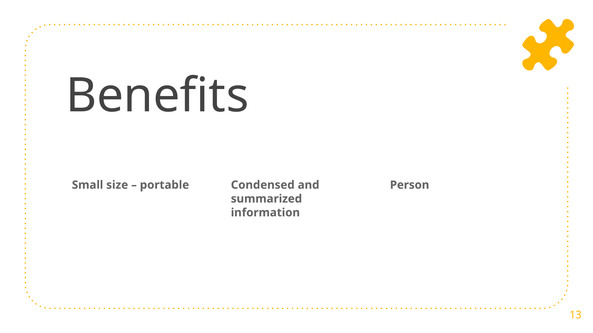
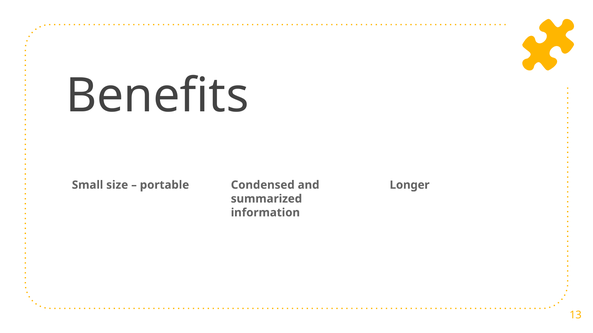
Person: Person -> Longer
